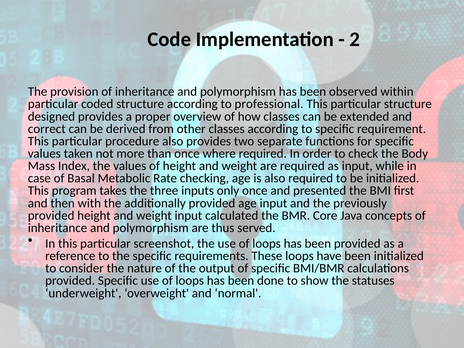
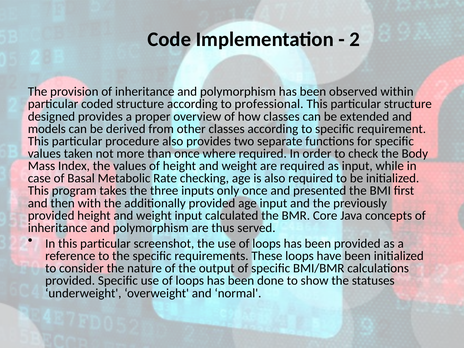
correct: correct -> models
